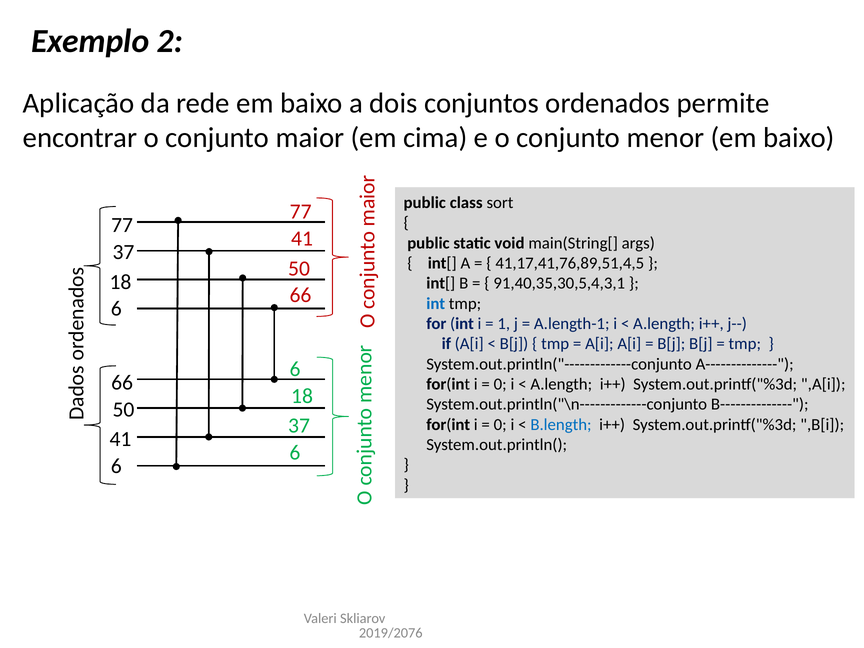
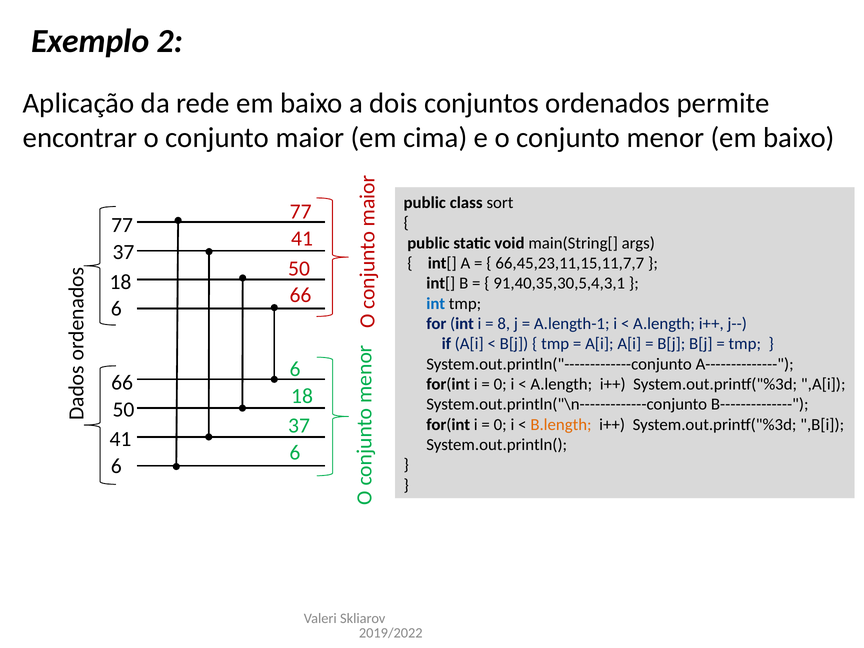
41,17,41,76,89,51,4,5: 41,17,41,76,89,51,4,5 -> 66,45,23,11,15,11,7,7
1: 1 -> 8
B.length colour: blue -> orange
2019/2076: 2019/2076 -> 2019/2022
